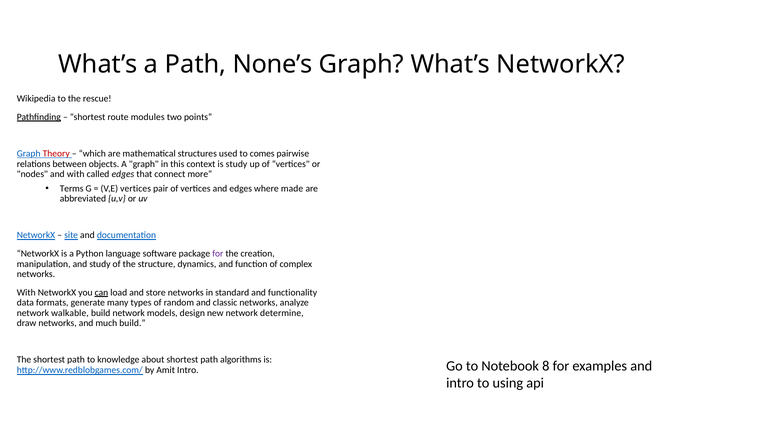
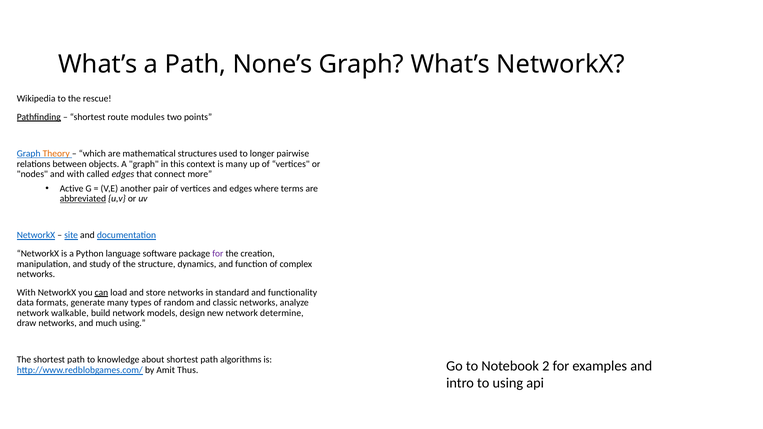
Theory colour: red -> orange
comes: comes -> longer
is study: study -> many
Terms: Terms -> Active
V,E vertices: vertices -> another
made: made -> terms
abbreviated underline: none -> present
much build: build -> using
Amit Intro: Intro -> Thus
8: 8 -> 2
